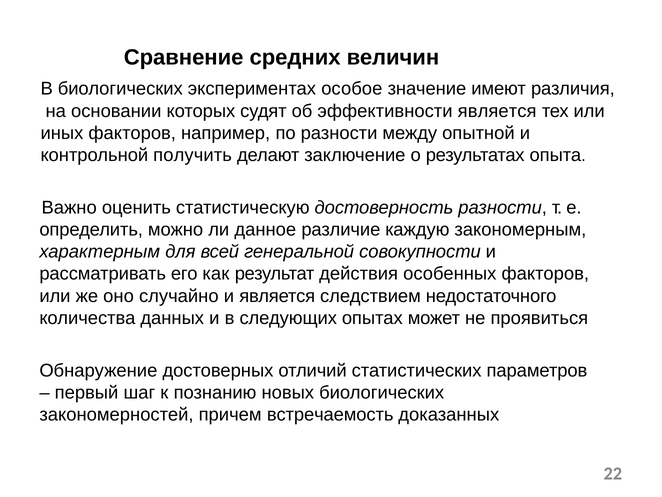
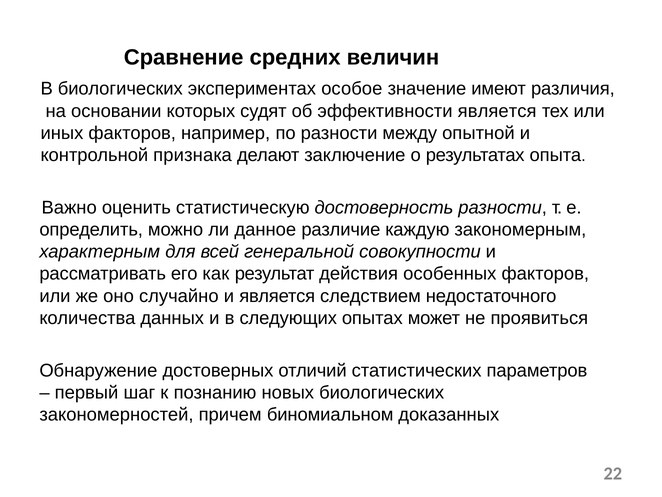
получить: получить -> признака
встречаемость: встречаемость -> биномиальном
